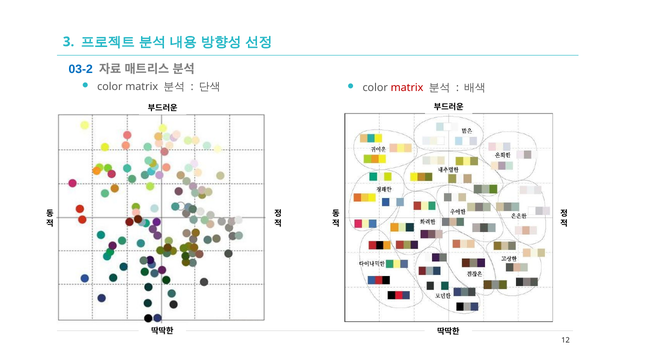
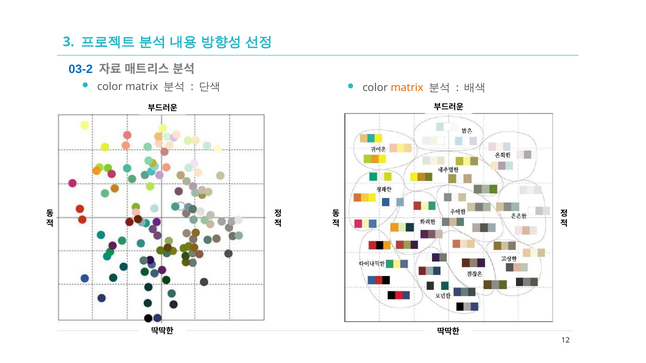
matrix at (407, 88) colour: red -> orange
